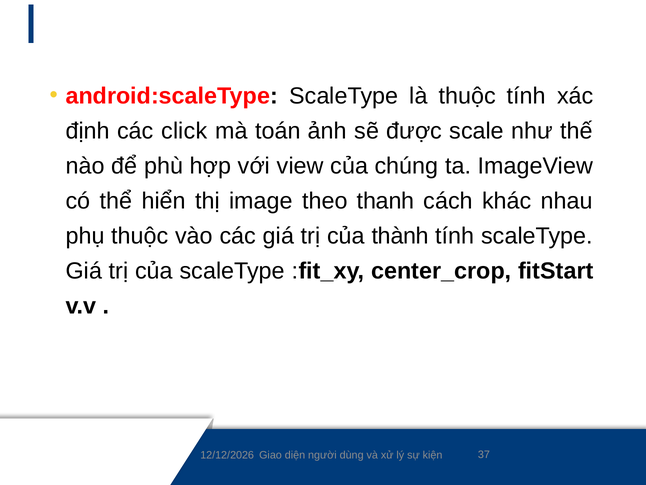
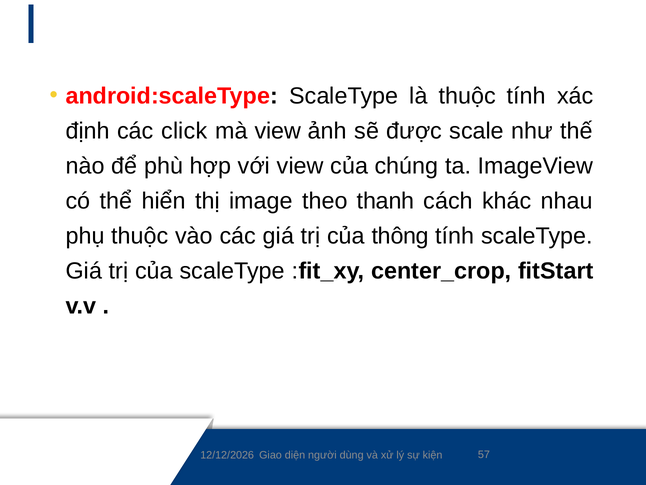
mà toán: toán -> view
thành: thành -> thông
37: 37 -> 57
